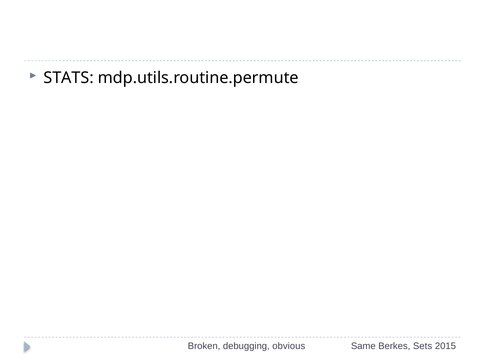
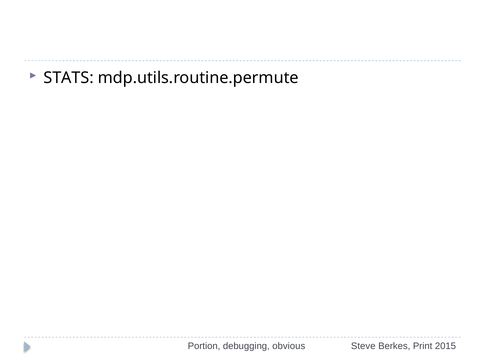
Broken: Broken -> Portion
Same: Same -> Steve
Sets: Sets -> Print
